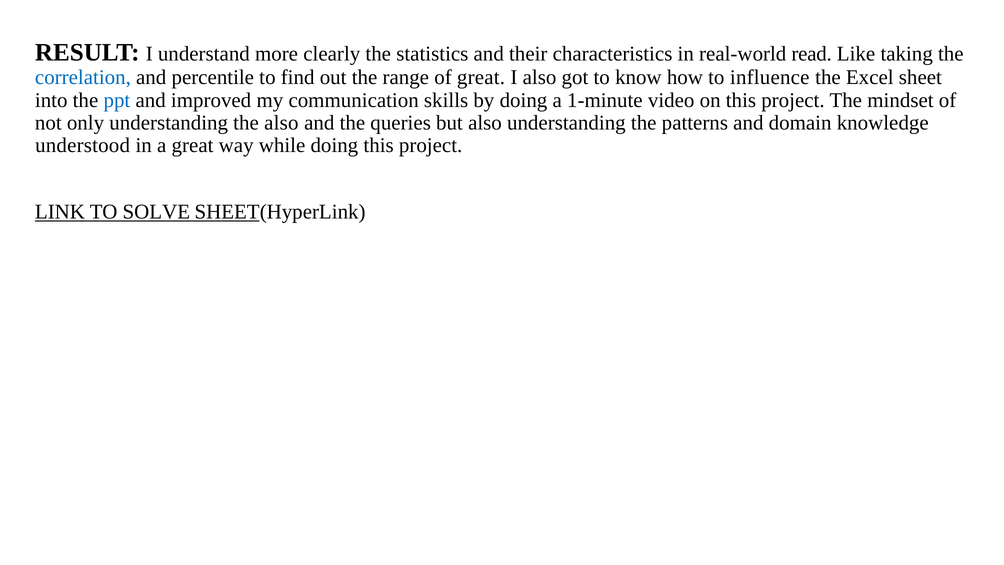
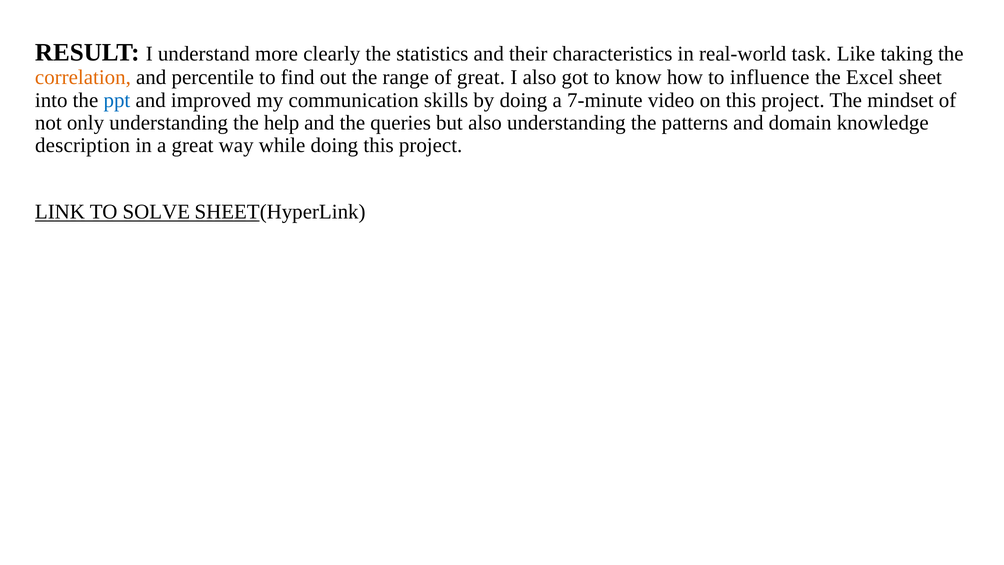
read: read -> task
correlation colour: blue -> orange
1-minute: 1-minute -> 7-minute
the also: also -> help
understood: understood -> description
